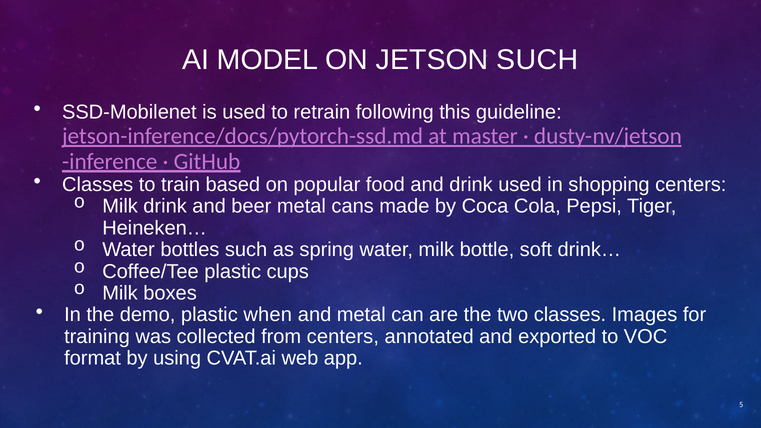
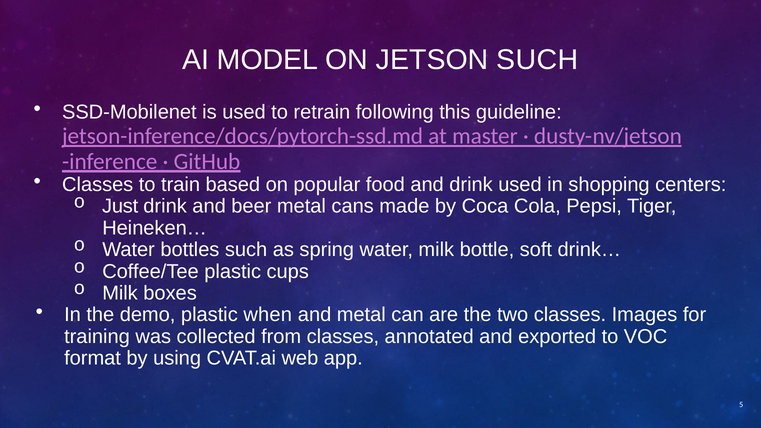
Milk at (120, 206): Milk -> Just
from centers: centers -> classes
